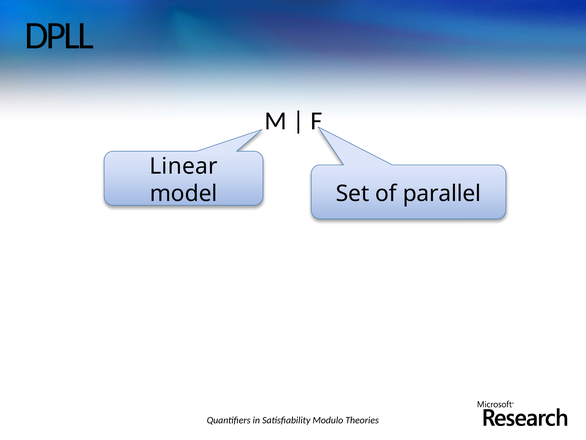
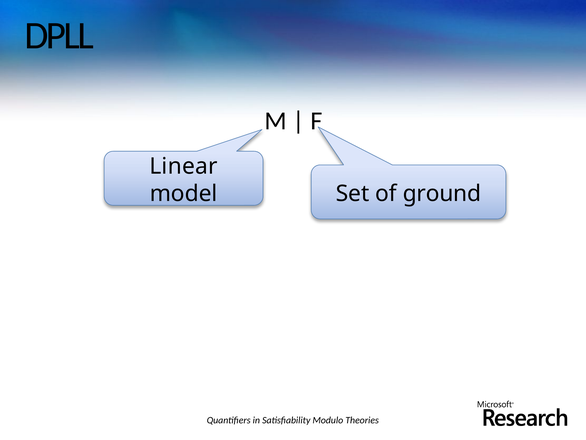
parallel: parallel -> ground
